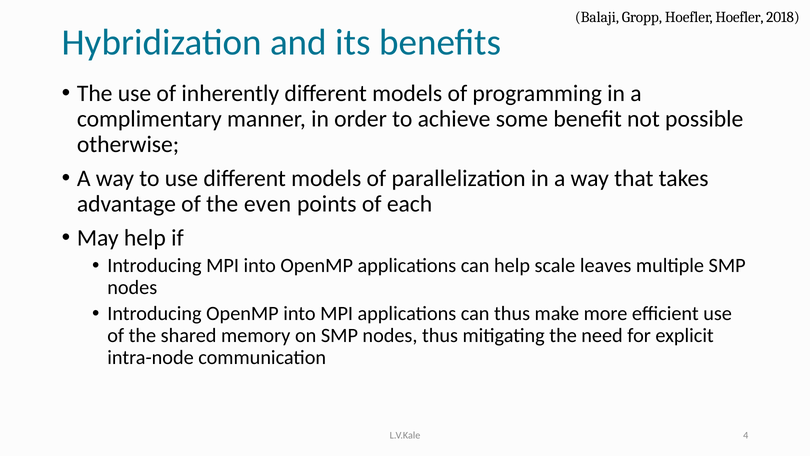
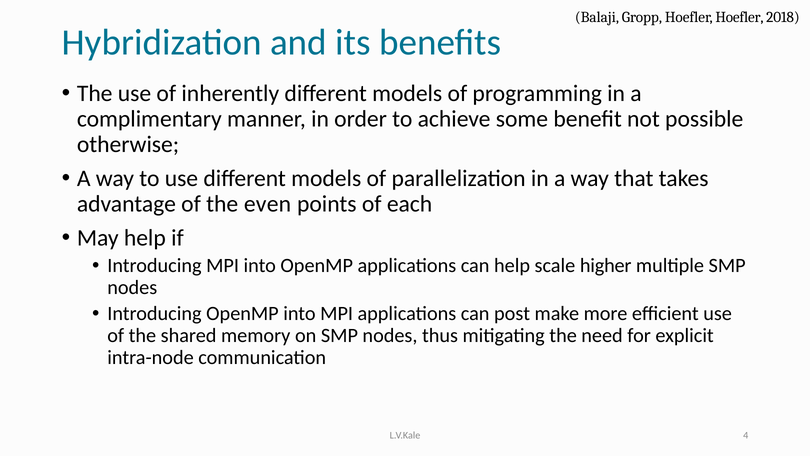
leaves: leaves -> higher
can thus: thus -> post
